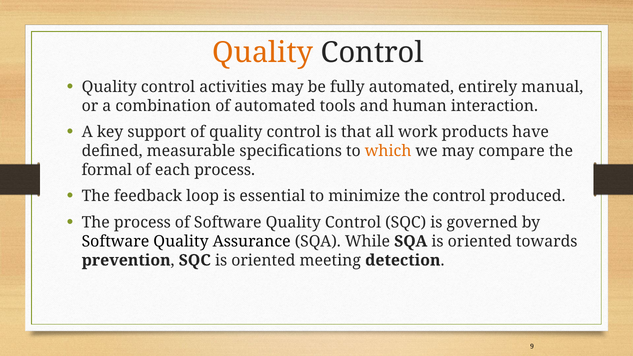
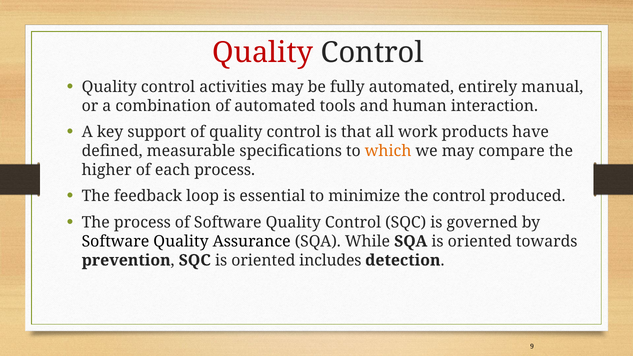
Quality at (263, 53) colour: orange -> red
formal: formal -> higher
meeting: meeting -> includes
